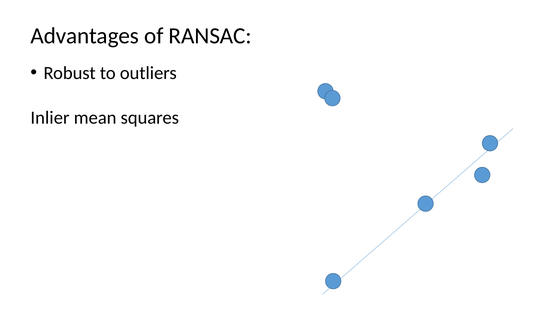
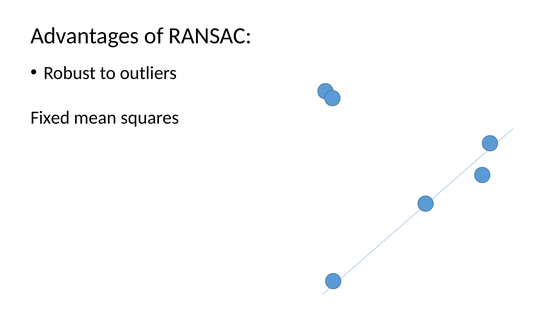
Inlier: Inlier -> Fixed
